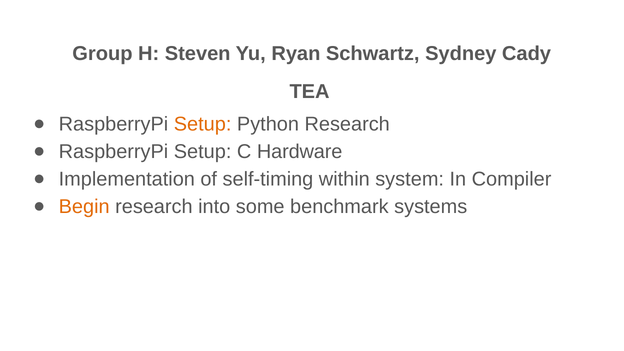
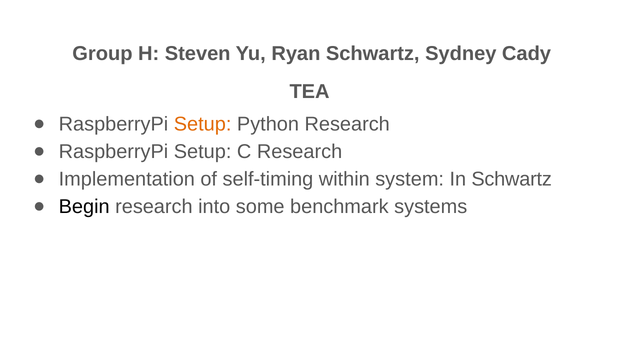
C Hardware: Hardware -> Research
In Compiler: Compiler -> Schwartz
Begin colour: orange -> black
